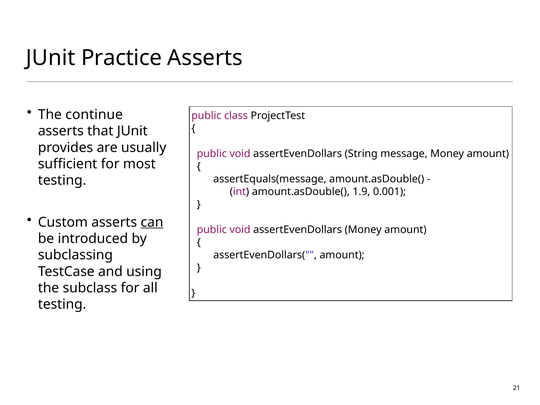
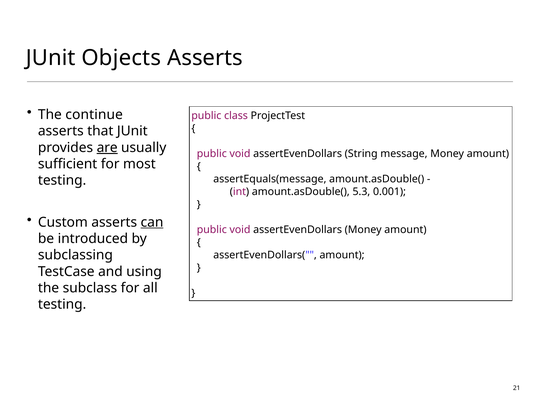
Practice: Practice -> Objects
are underline: none -> present
1.9: 1.9 -> 5.3
